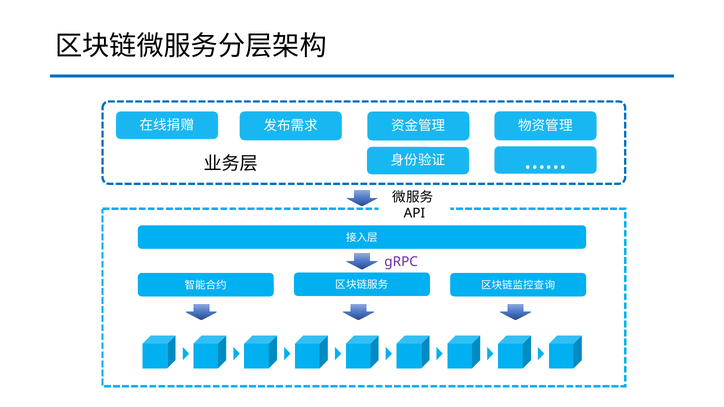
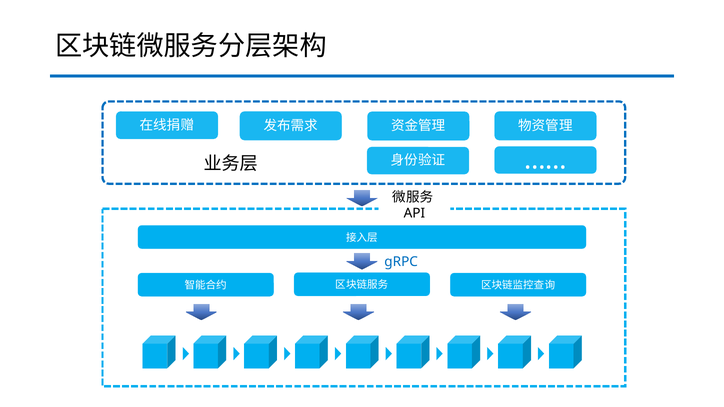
gRPC colour: purple -> blue
